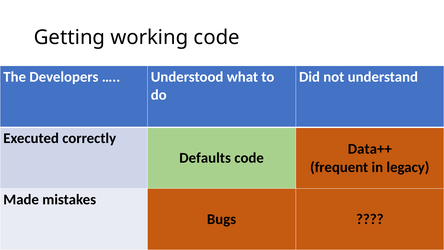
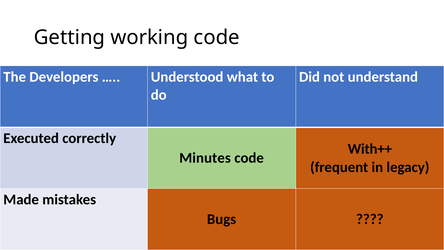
Data++: Data++ -> With++
Defaults: Defaults -> Minutes
